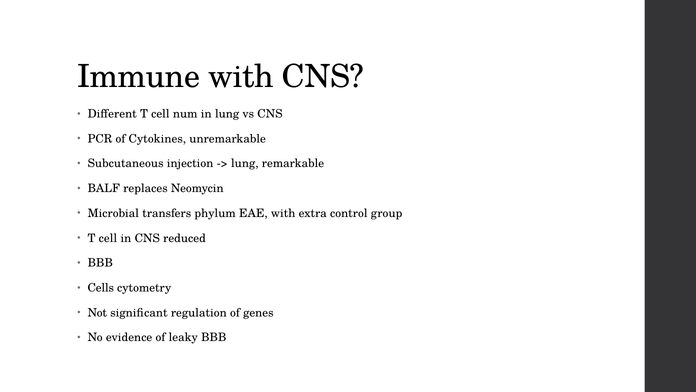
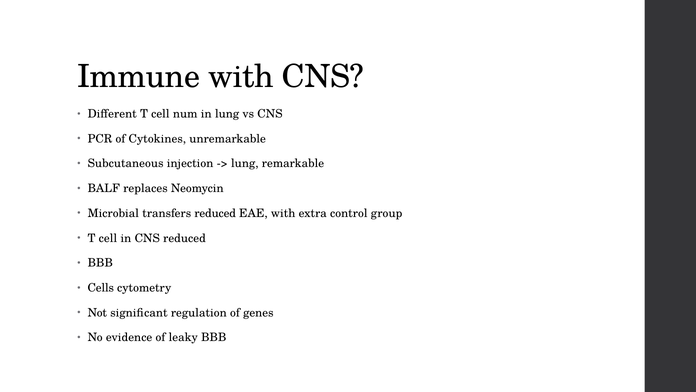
transfers phylum: phylum -> reduced
